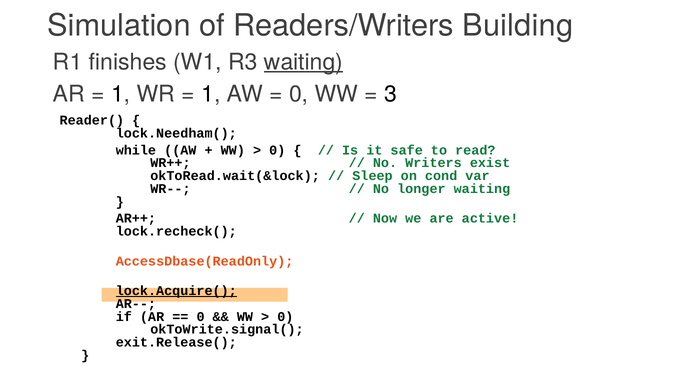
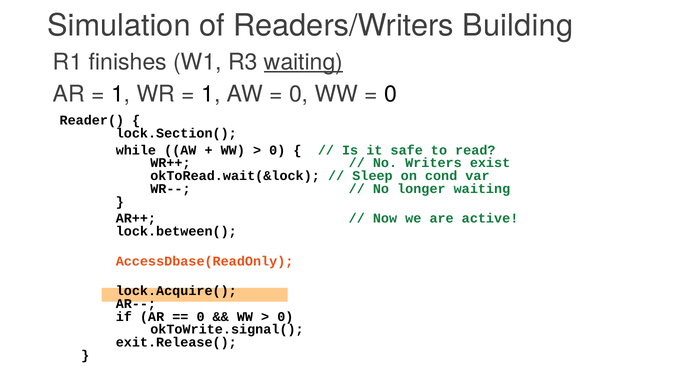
3 at (391, 94): 3 -> 0
lock.Needham(: lock.Needham( -> lock.Section(
lock.recheck(: lock.recheck( -> lock.between(
lock.Acquire( underline: present -> none
